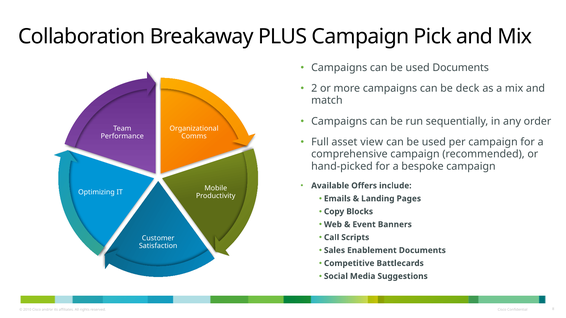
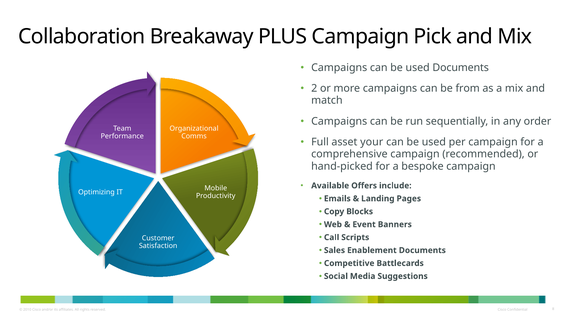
deck: deck -> from
view: view -> your
